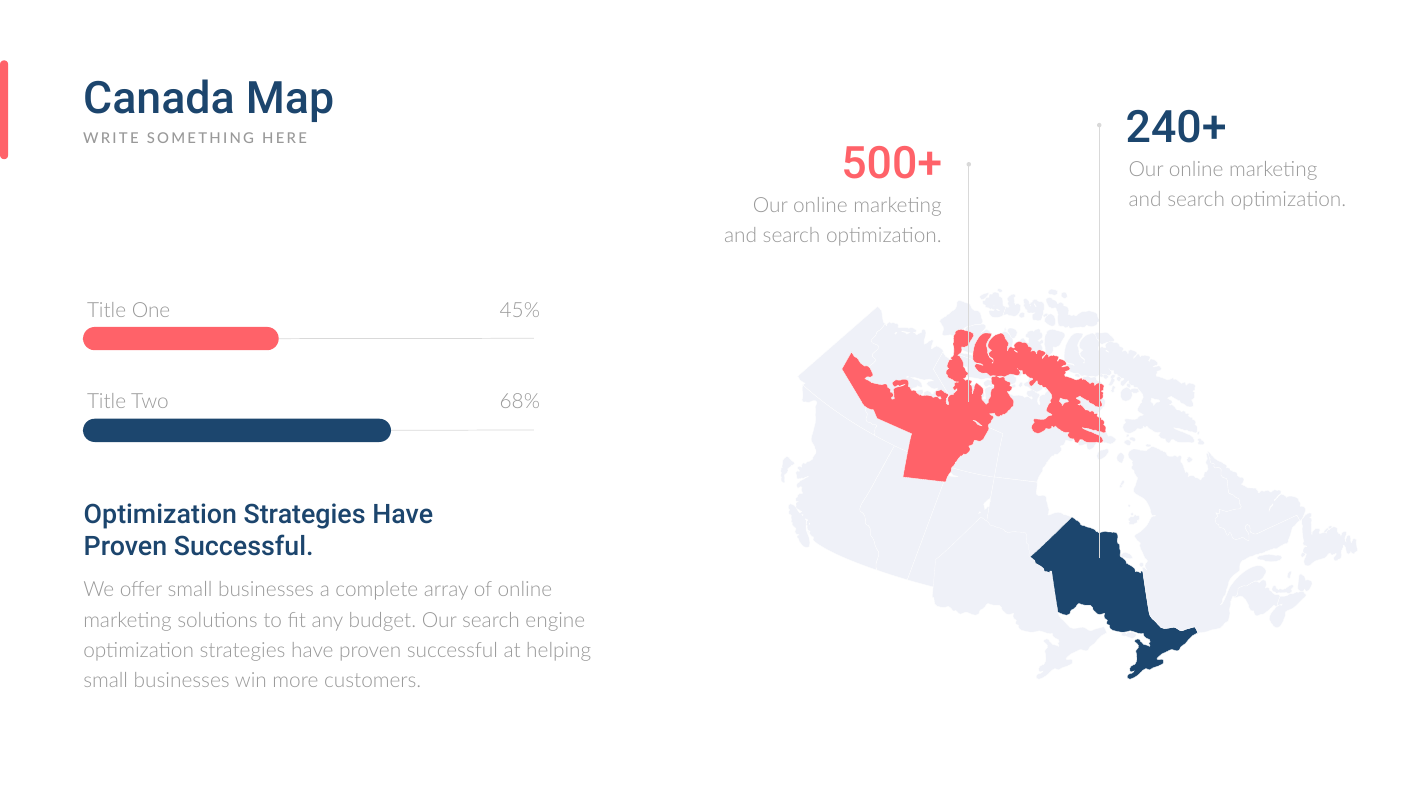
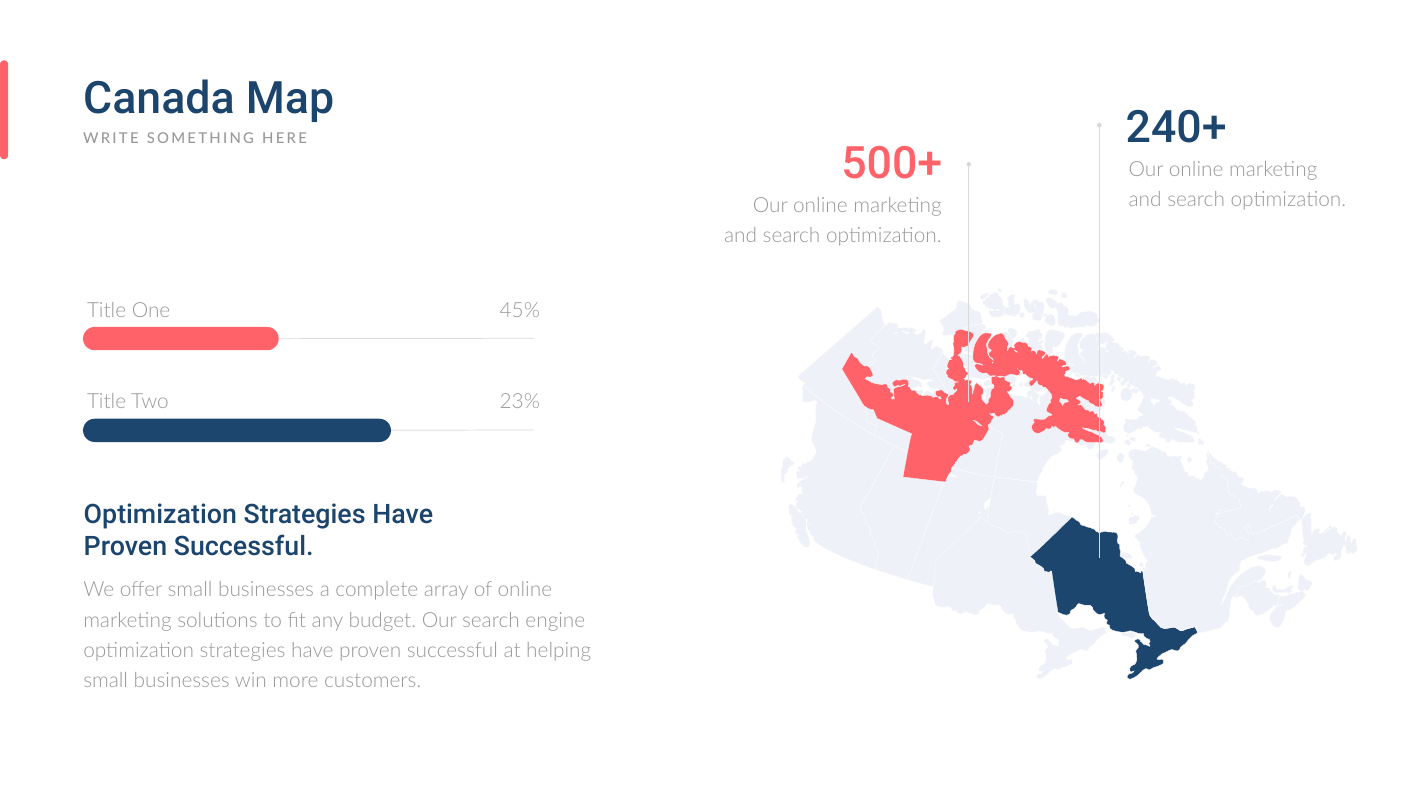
68%: 68% -> 23%
